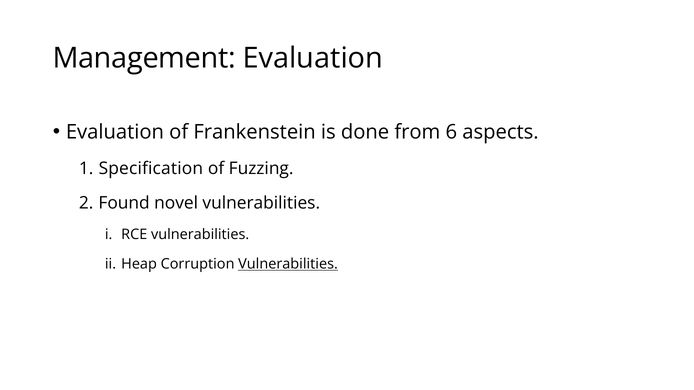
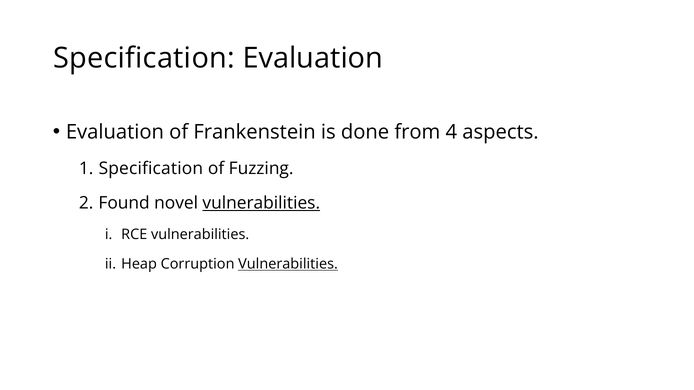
Management at (144, 58): Management -> Specification
6: 6 -> 4
vulnerabilities at (261, 203) underline: none -> present
